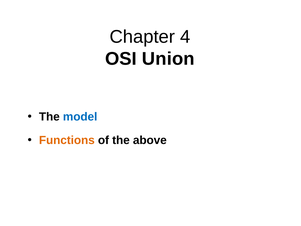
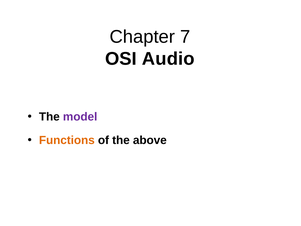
4: 4 -> 7
Union: Union -> Audio
model colour: blue -> purple
